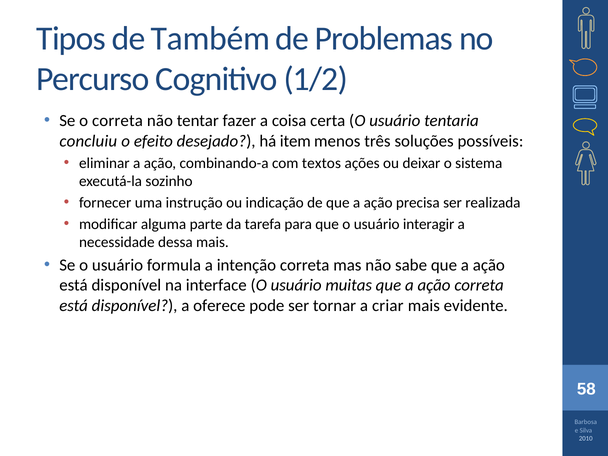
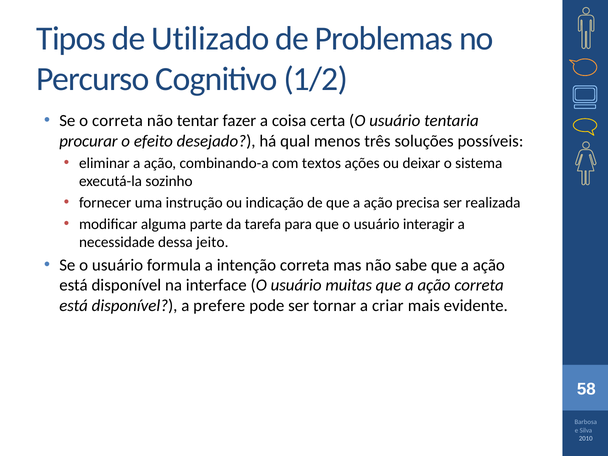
Também: Também -> Utilizado
concluiu: concluiu -> procurar
item: item -> qual
dessa mais: mais -> jeito
oferece: oferece -> prefere
